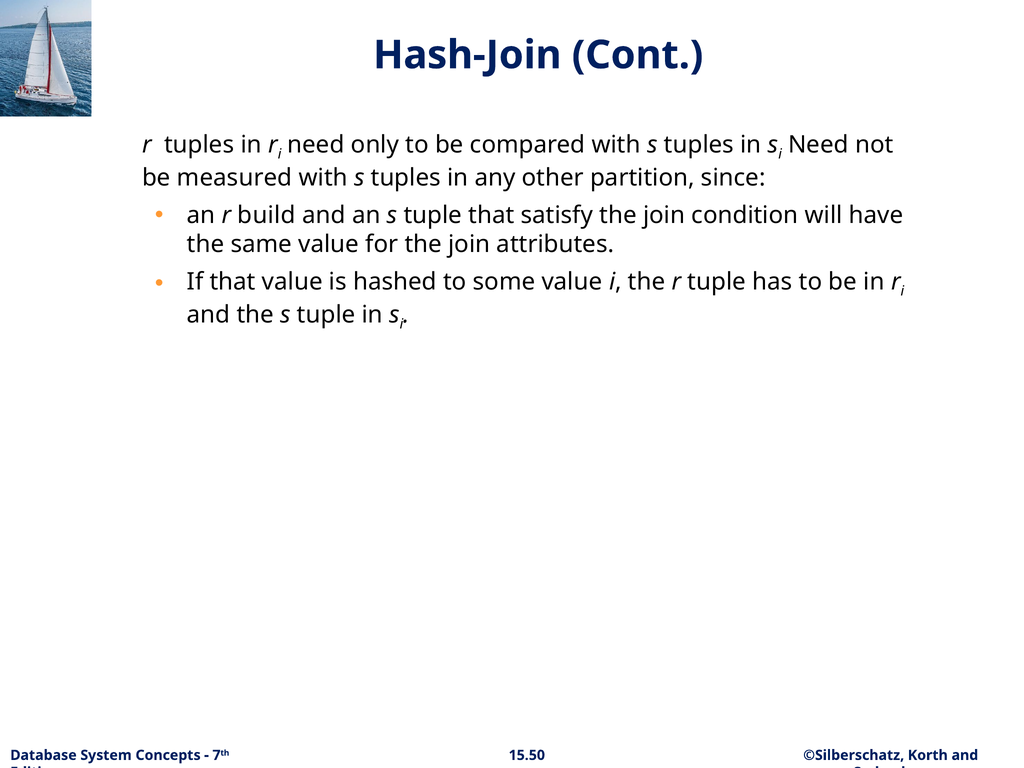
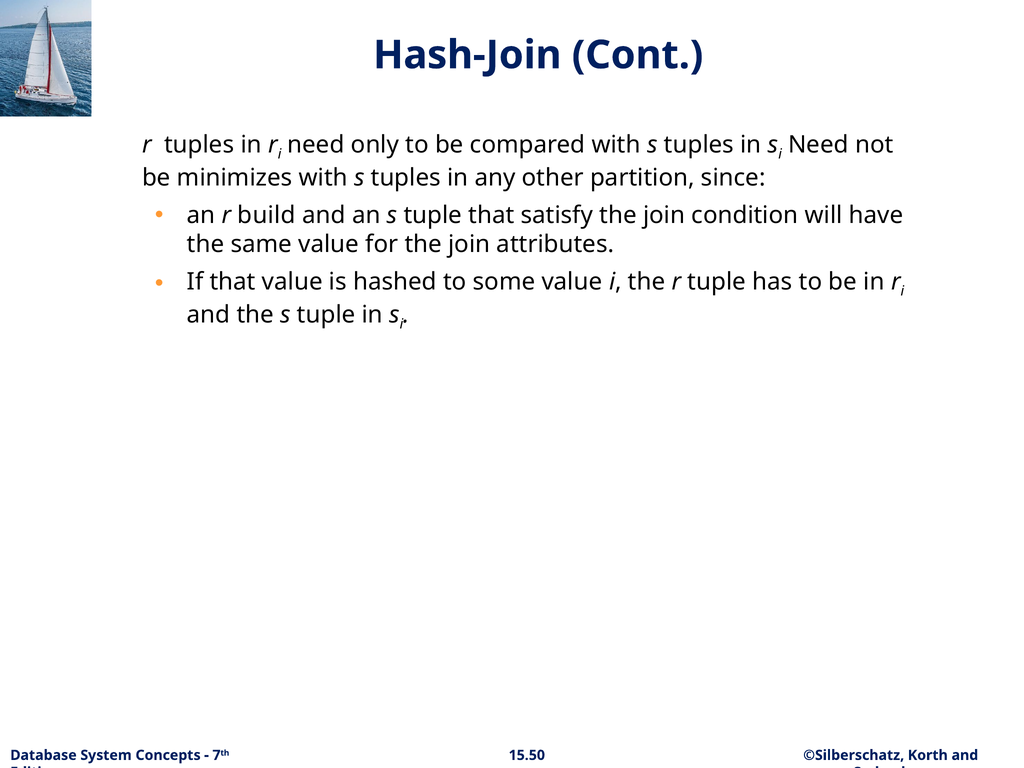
measured: measured -> minimizes
